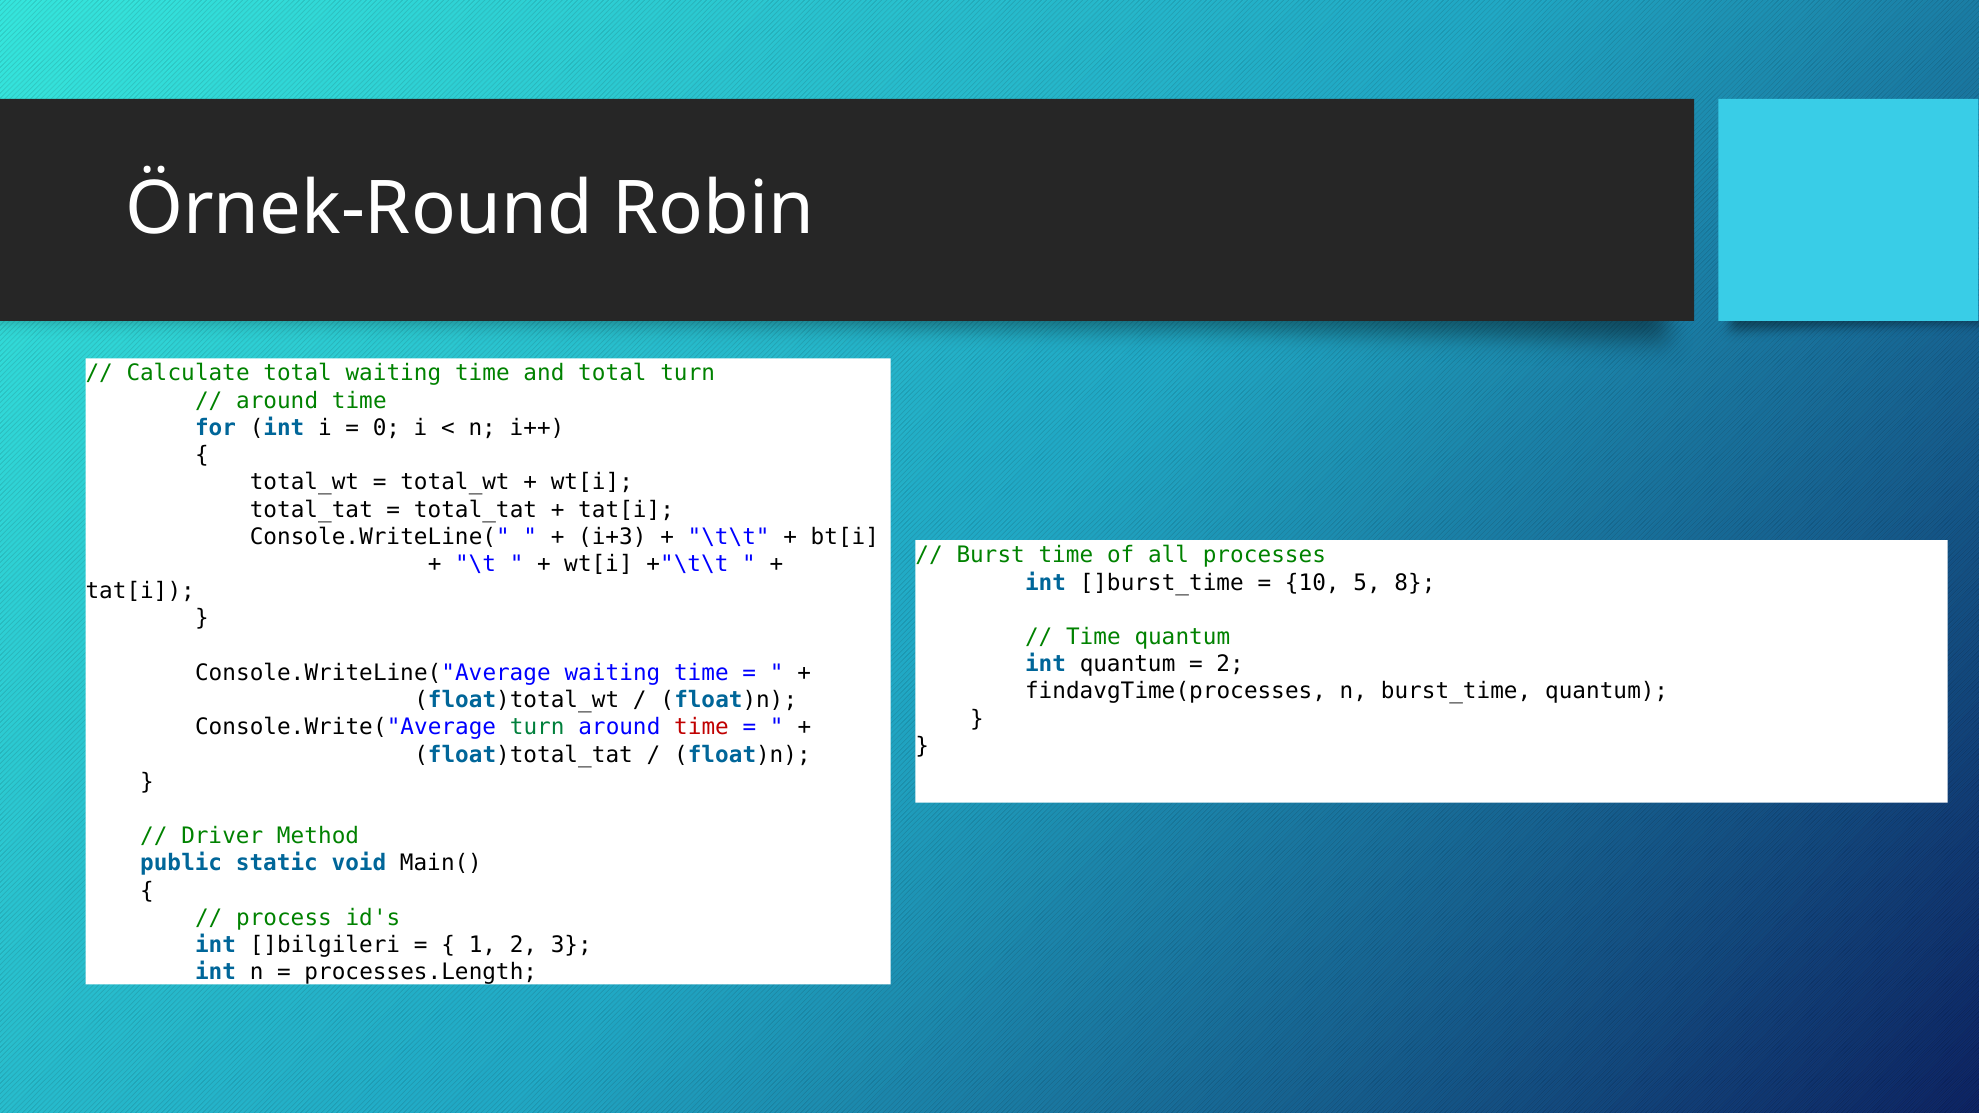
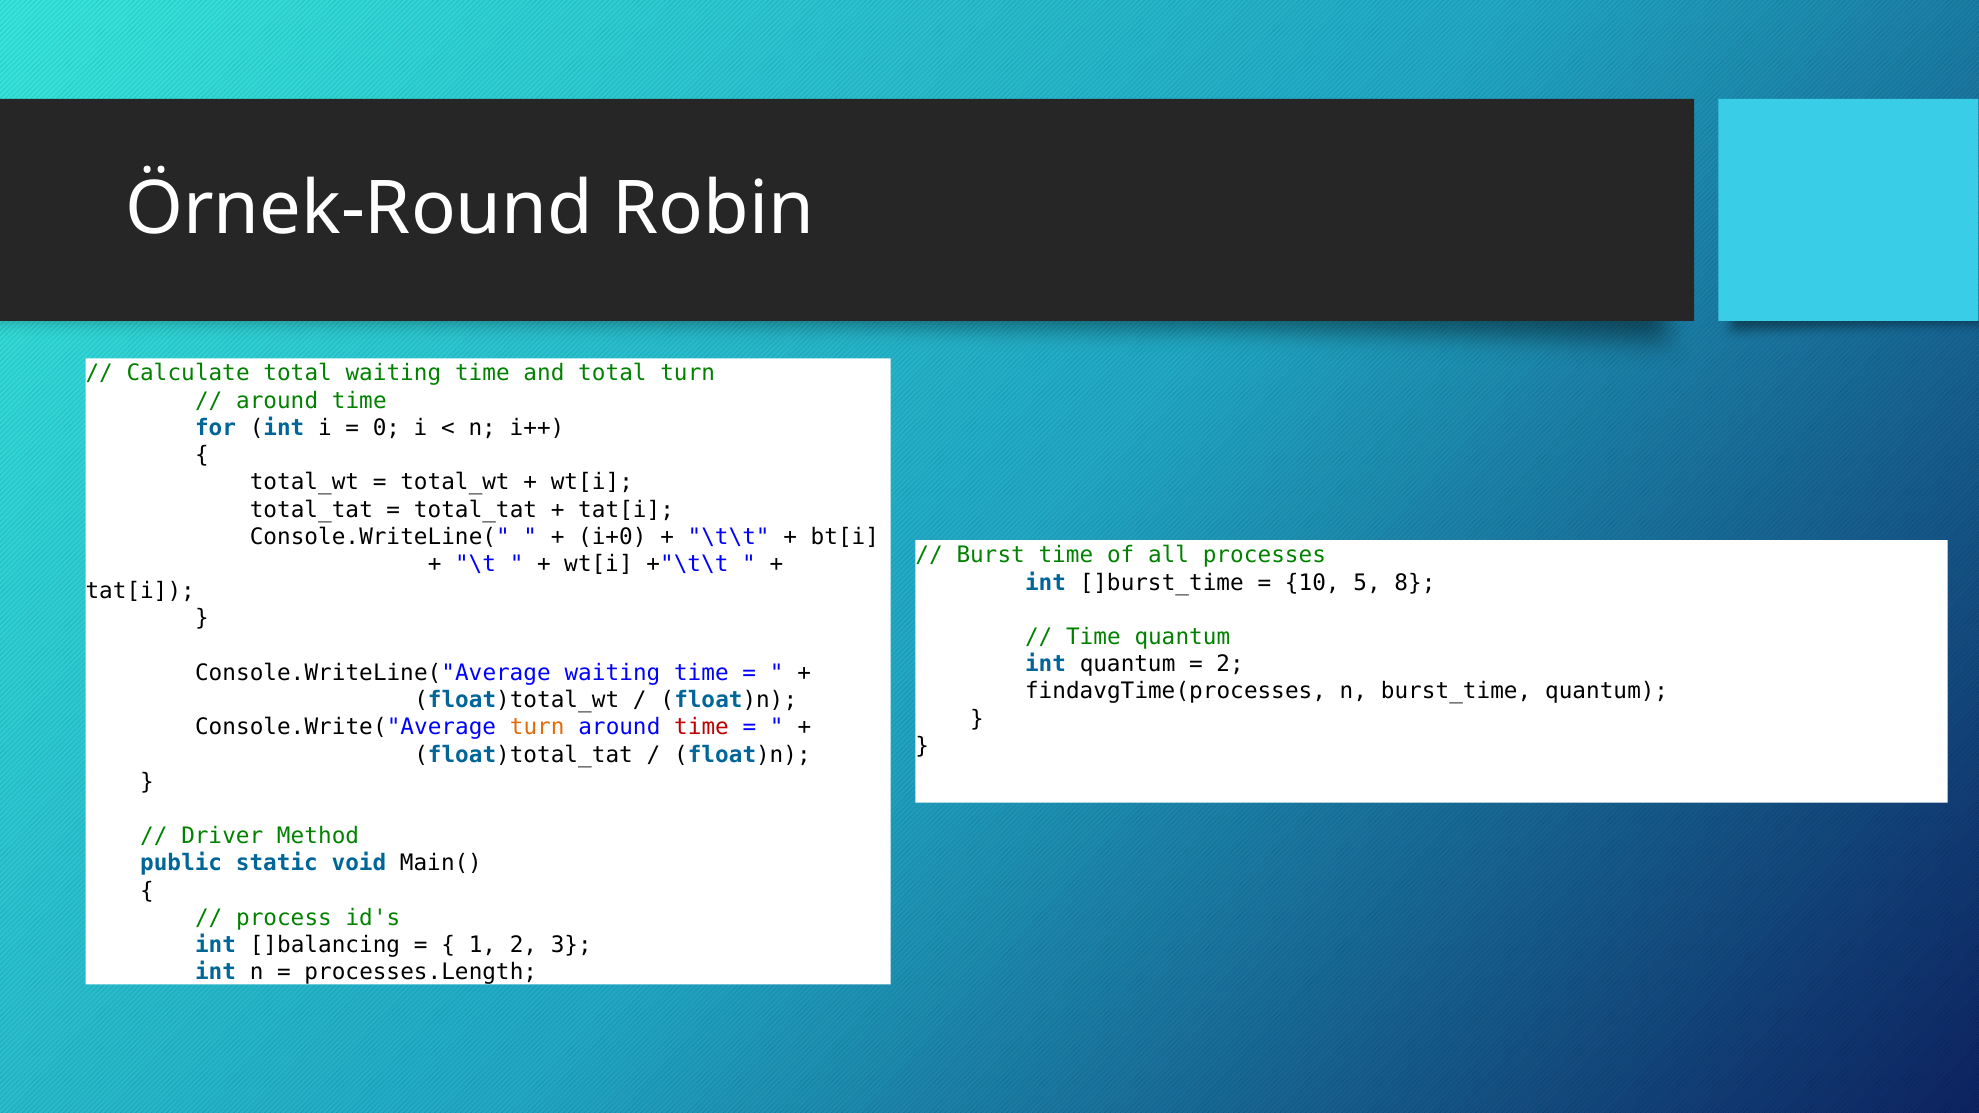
i+3: i+3 -> i+0
turn at (537, 727) colour: green -> orange
]bilgileri: ]bilgileri -> ]balancing
